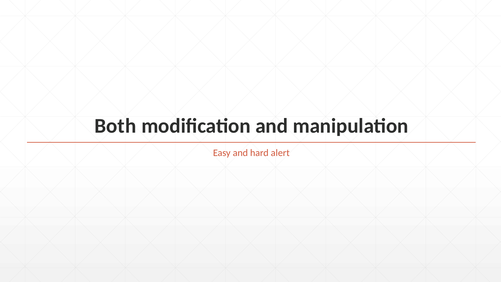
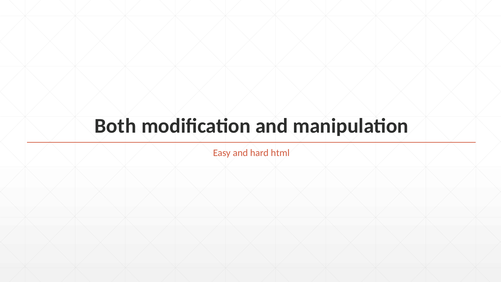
alert: alert -> html
